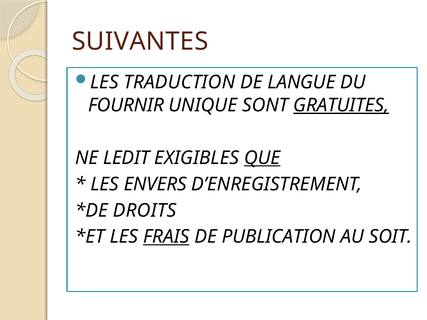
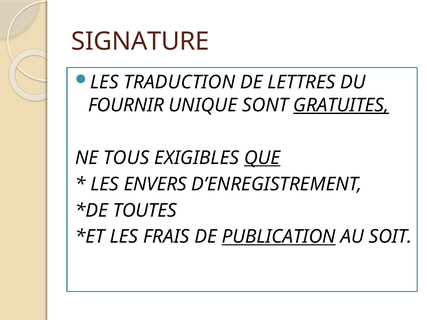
SUIVANTES: SUIVANTES -> SIGNATURE
LANGUE: LANGUE -> LETTRES
LEDIT: LEDIT -> TOUS
DROITS: DROITS -> TOUTES
FRAIS underline: present -> none
PUBLICATION underline: none -> present
